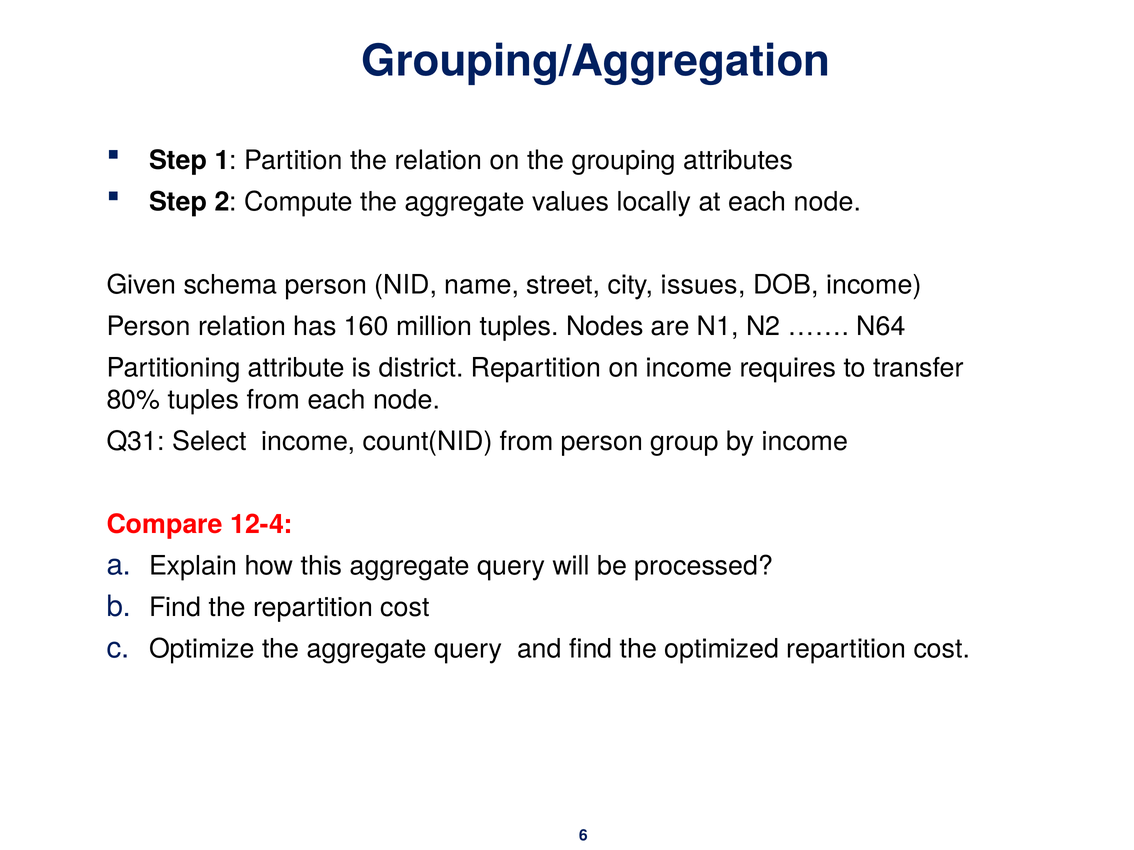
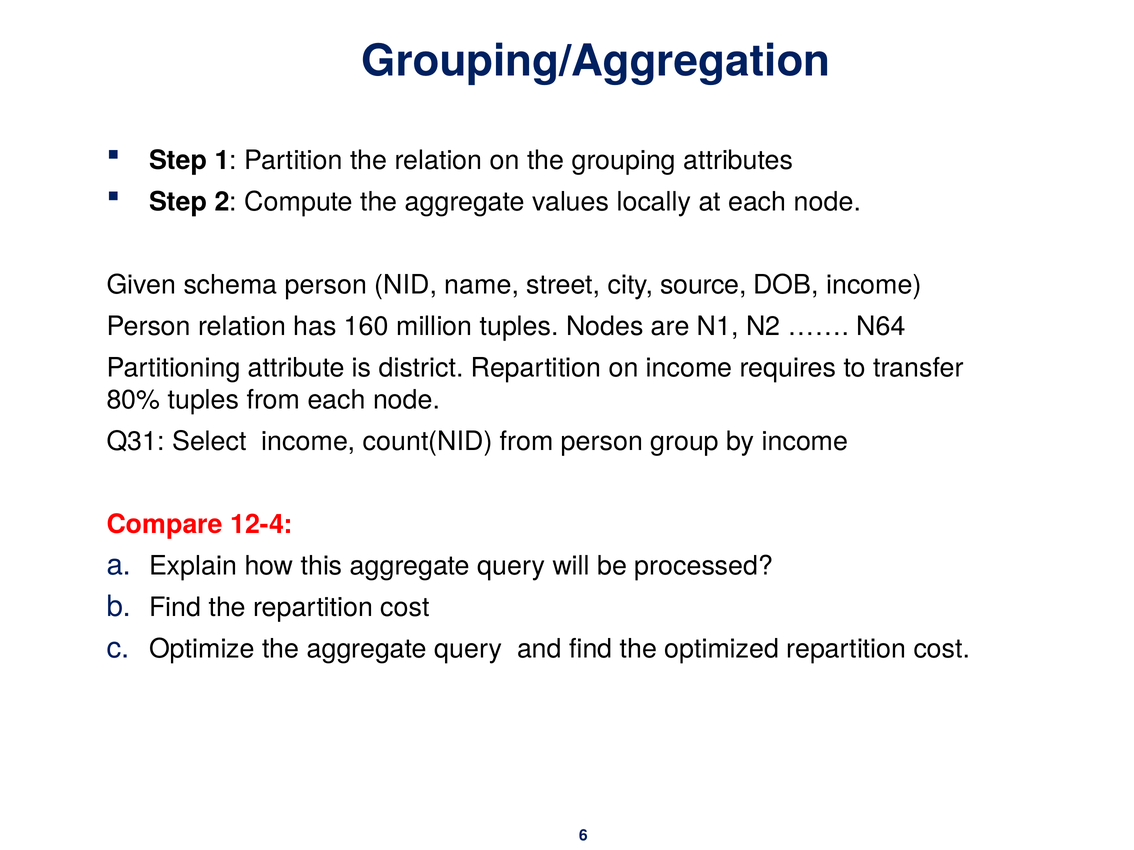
issues: issues -> source
